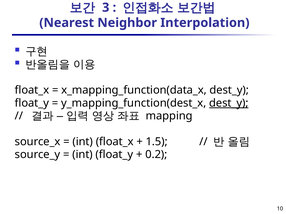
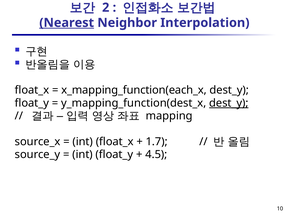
3: 3 -> 2
Nearest underline: none -> present
x_mapping_function(data_x: x_mapping_function(data_x -> x_mapping_function(each_x
1.5: 1.5 -> 1.7
0.2: 0.2 -> 4.5
